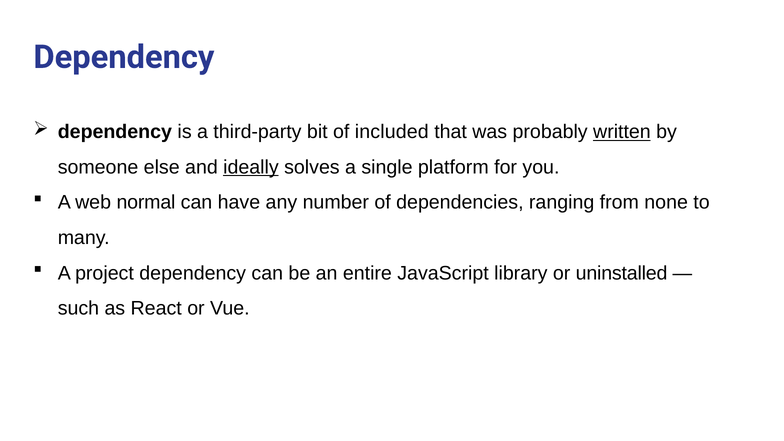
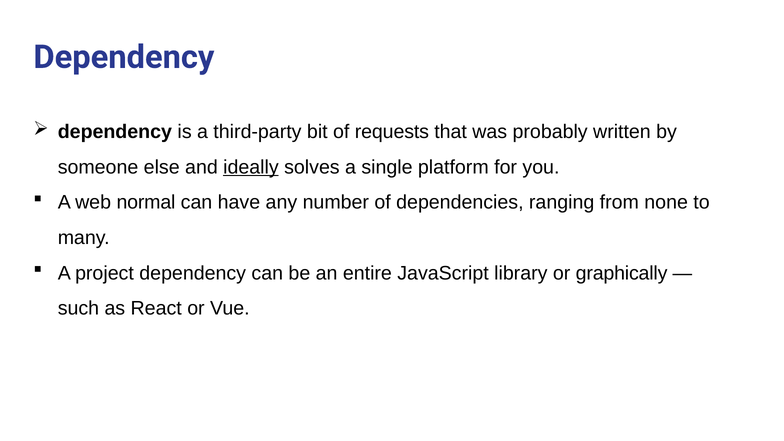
included: included -> requests
written underline: present -> none
uninstalled: uninstalled -> graphically
